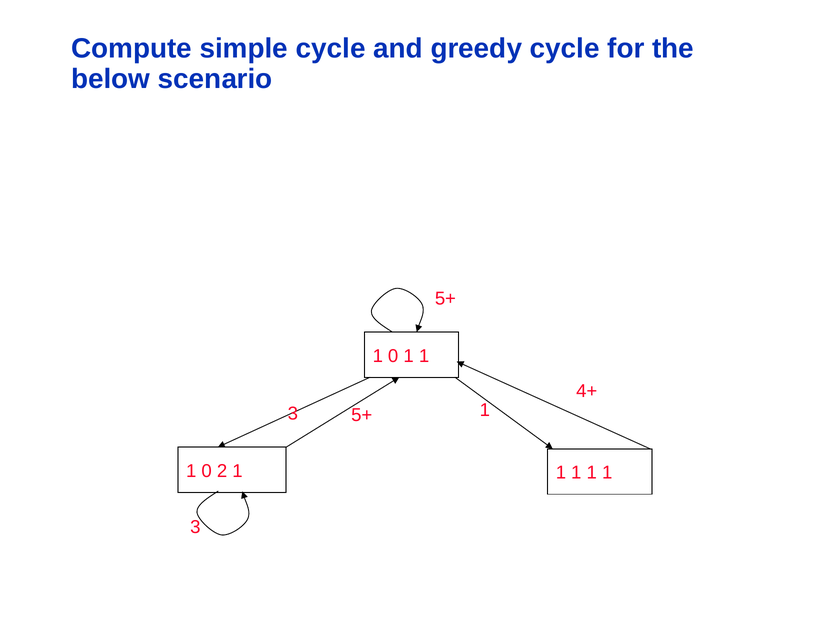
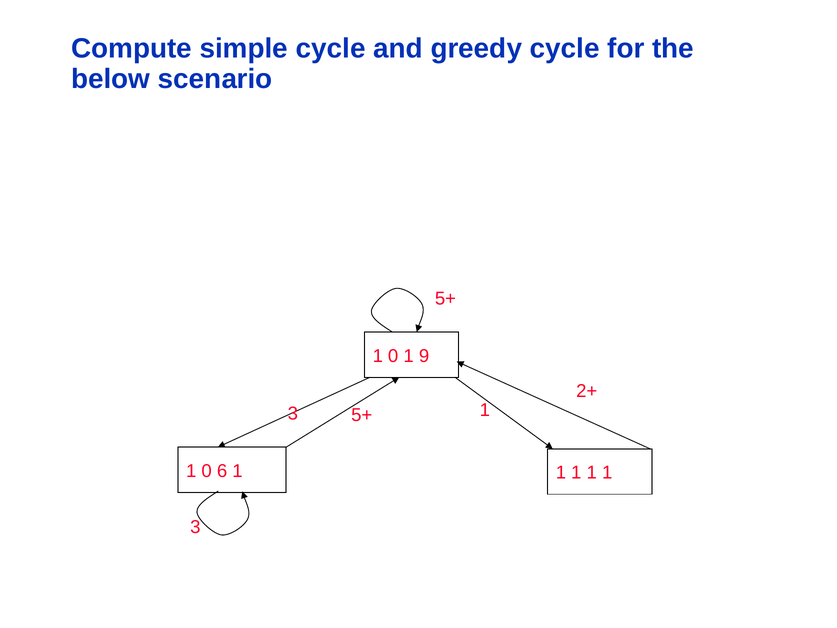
0 1 1: 1 -> 9
4+: 4+ -> 2+
2: 2 -> 6
